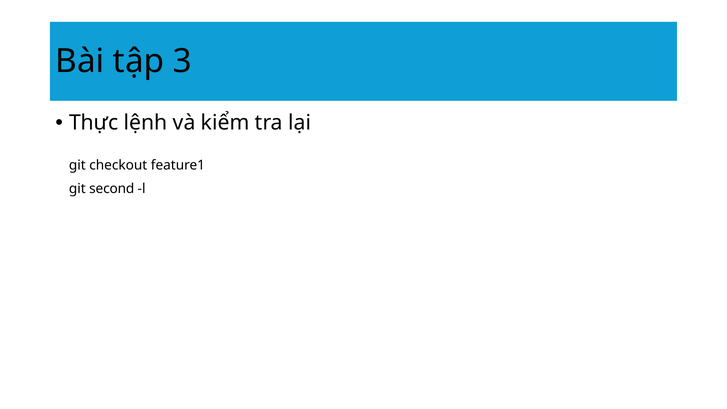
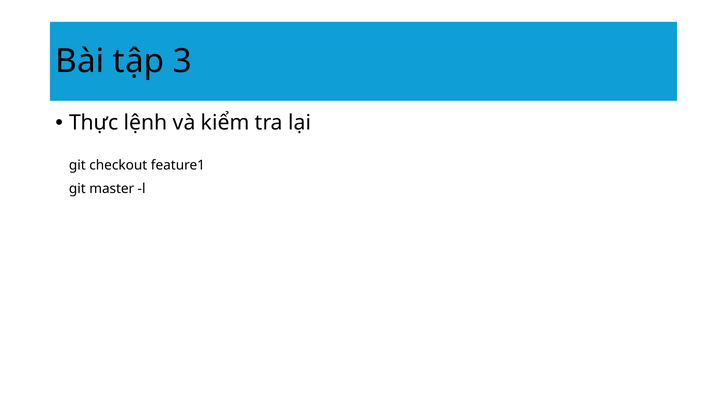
second: second -> master
